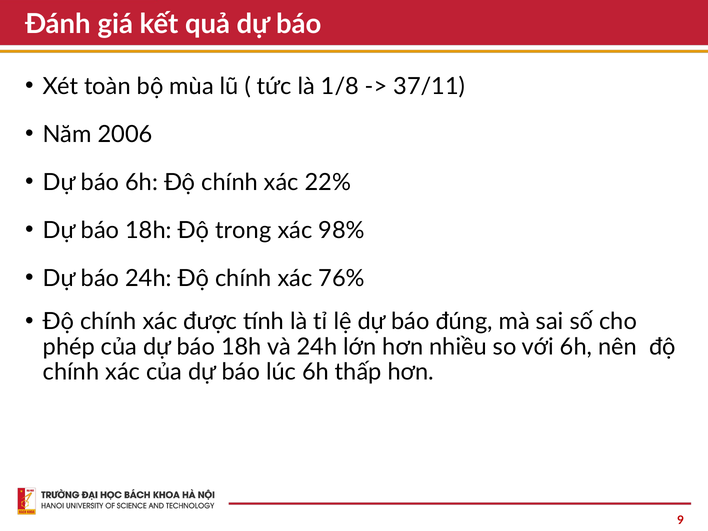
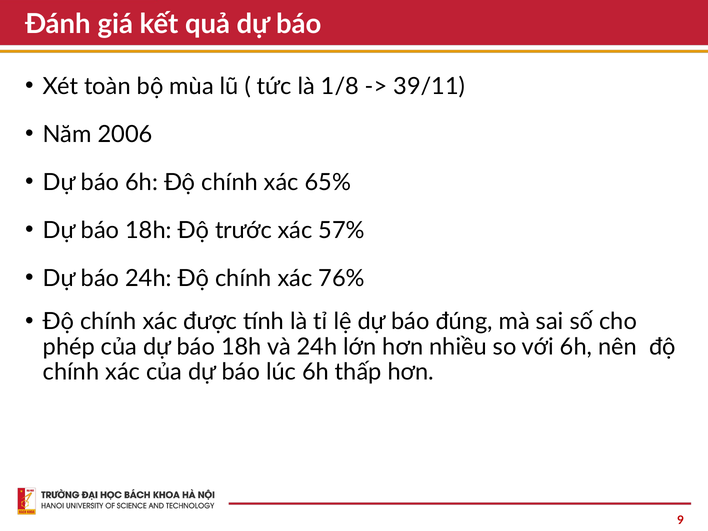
37/11: 37/11 -> 39/11
22%: 22% -> 65%
trong: trong -> trước
98%: 98% -> 57%
